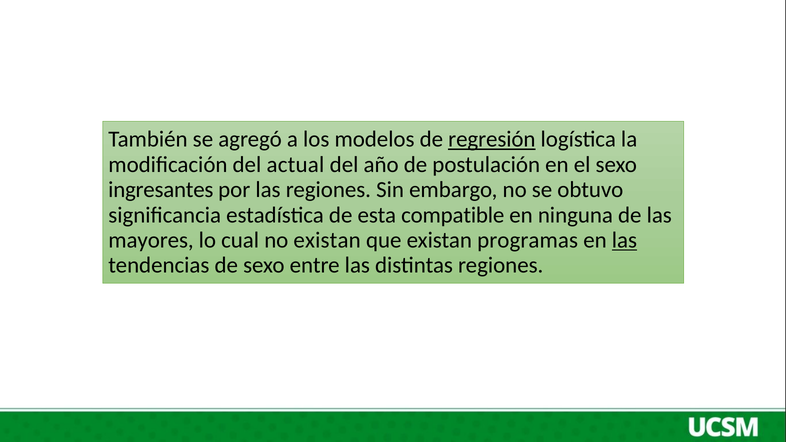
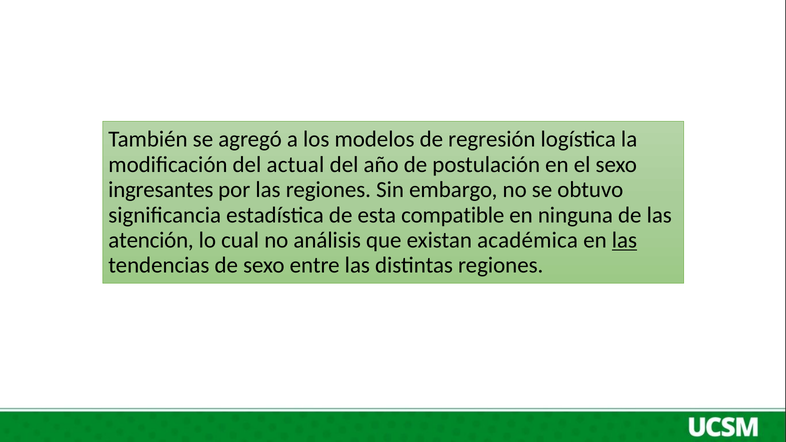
regresión underline: present -> none
mayores: mayores -> atención
no existan: existan -> análisis
programas: programas -> académica
